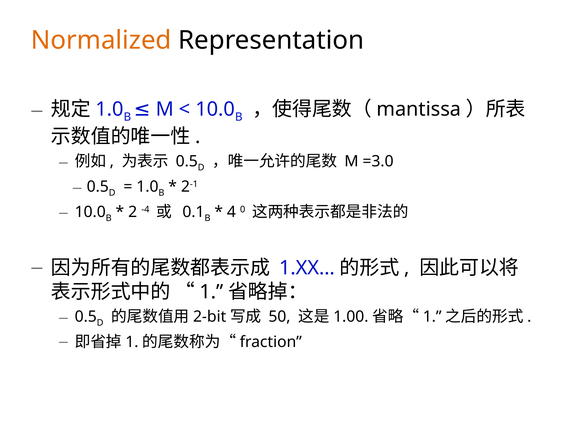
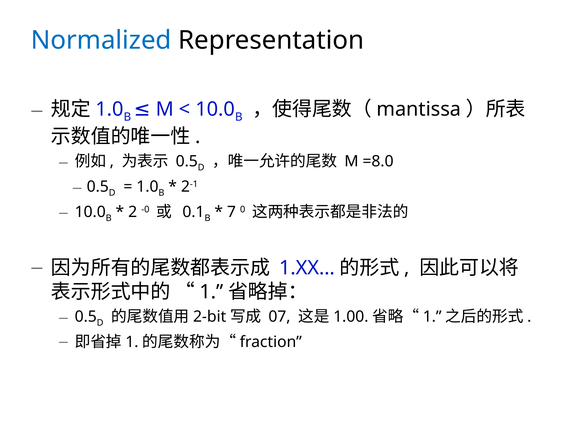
Normalized colour: orange -> blue
=3.0: =3.0 -> =8.0
-4: -4 -> -0
4: 4 -> 7
50: 50 -> 07
